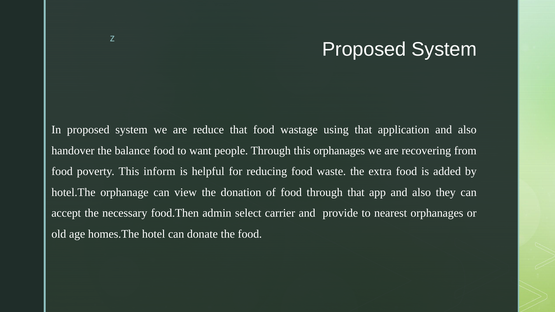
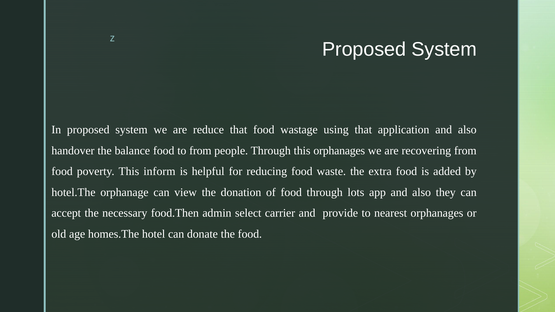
to want: want -> from
through that: that -> lots
